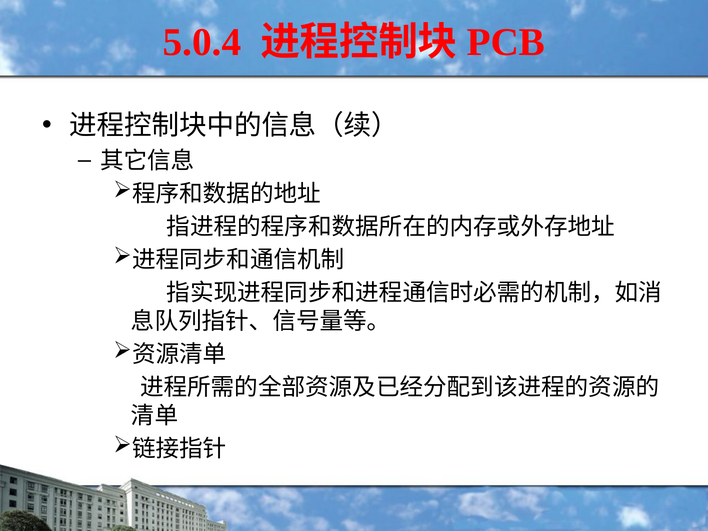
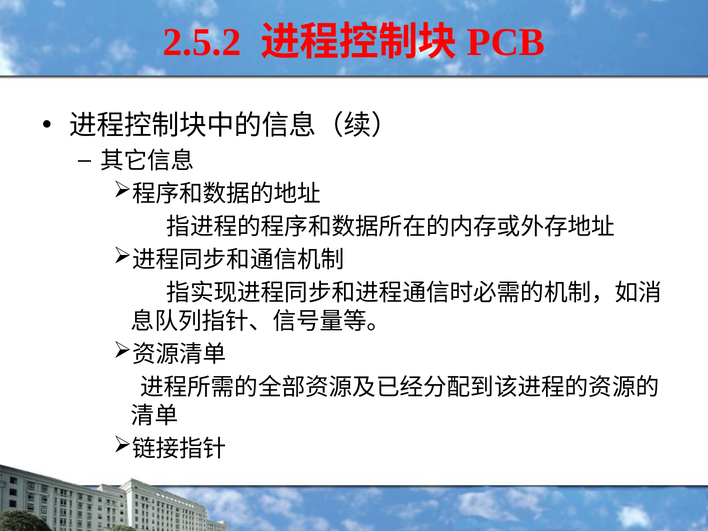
5.0.4: 5.0.4 -> 2.5.2
